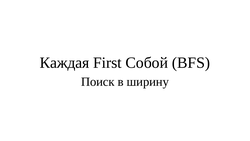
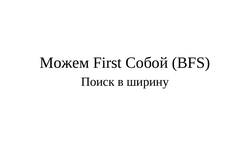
Каждая: Каждая -> Можем
